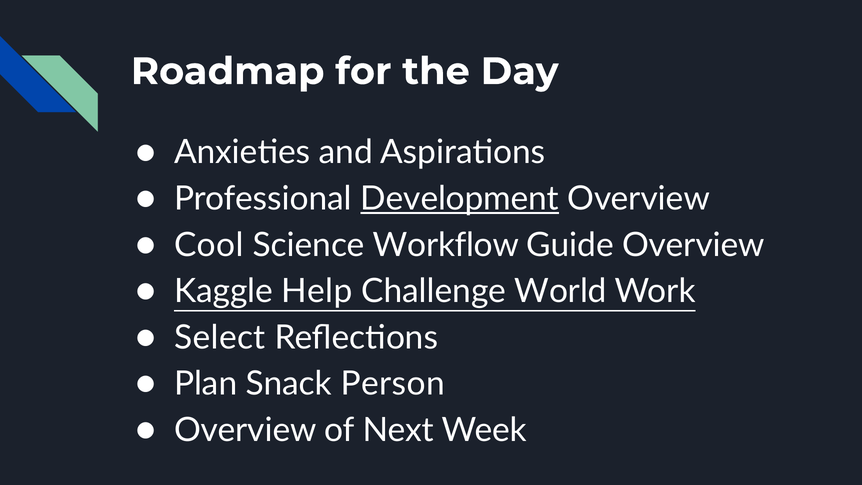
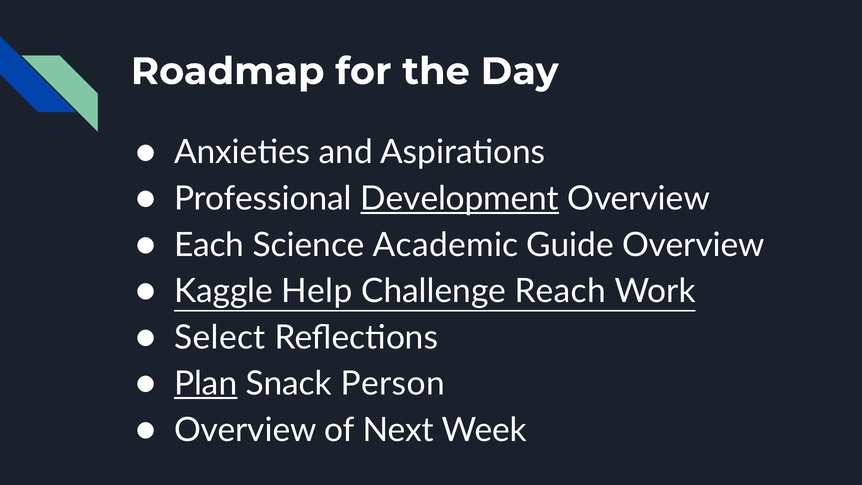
Cool: Cool -> Each
Workflow: Workflow -> Academic
World: World -> Reach
Plan underline: none -> present
